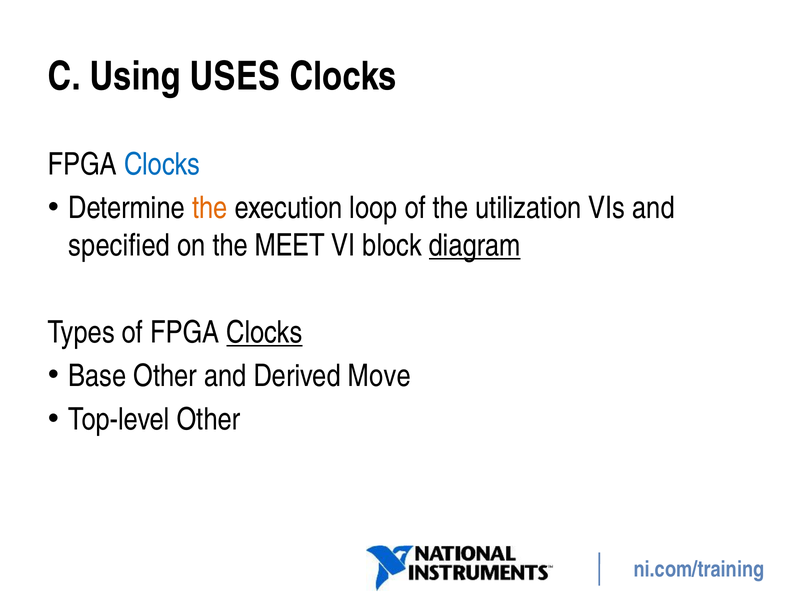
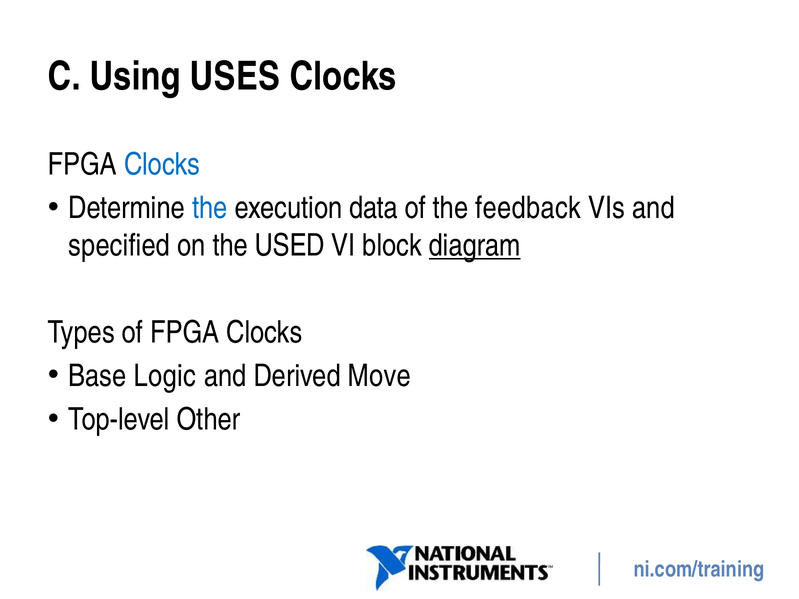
the at (210, 208) colour: orange -> blue
loop: loop -> data
utilization: utilization -> feedback
MEET: MEET -> USED
Clocks at (264, 333) underline: present -> none
Base Other: Other -> Logic
